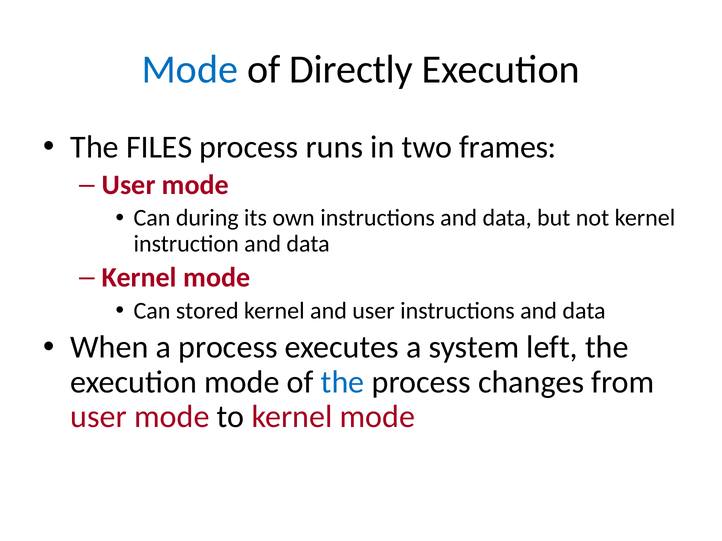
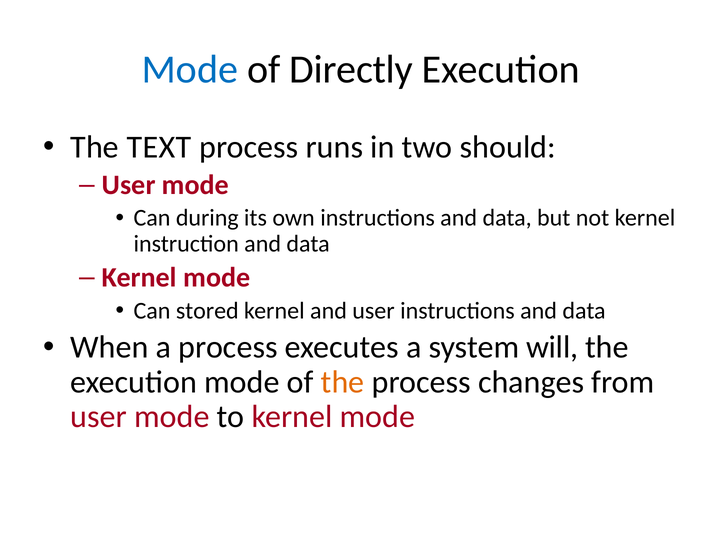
FILES: FILES -> TEXT
frames: frames -> should
left: left -> will
the at (343, 382) colour: blue -> orange
